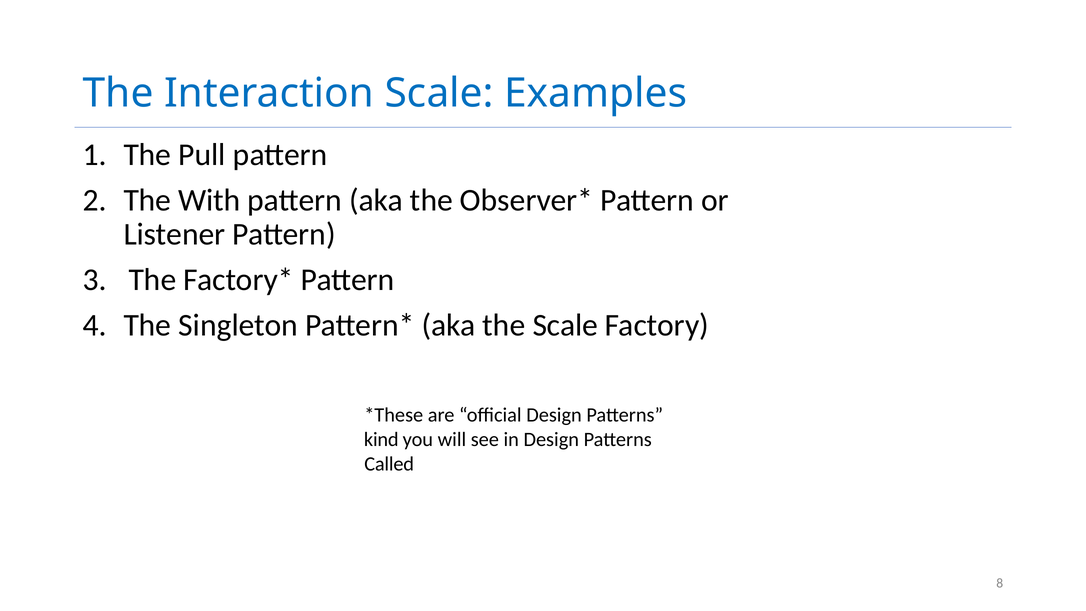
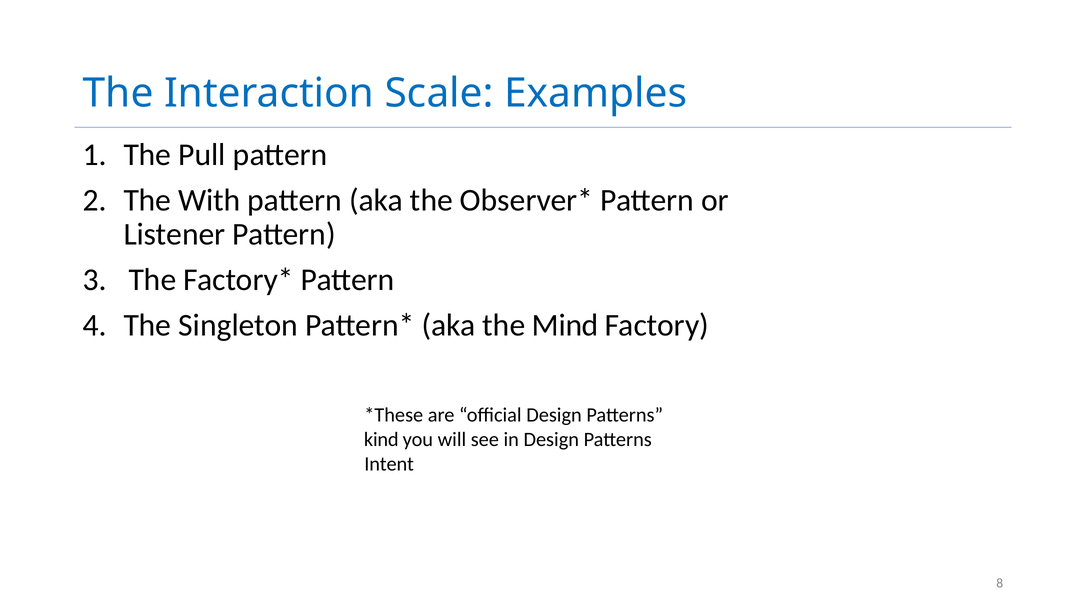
the Scale: Scale -> Mind
Called: Called -> Intent
